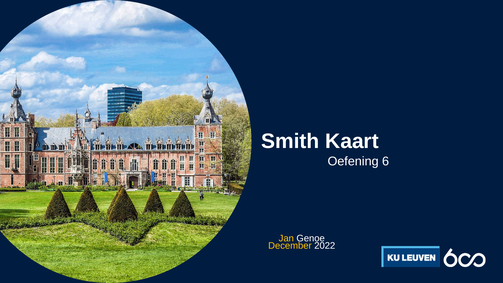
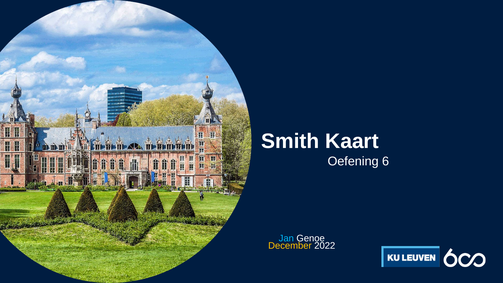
Jan colour: yellow -> light blue
